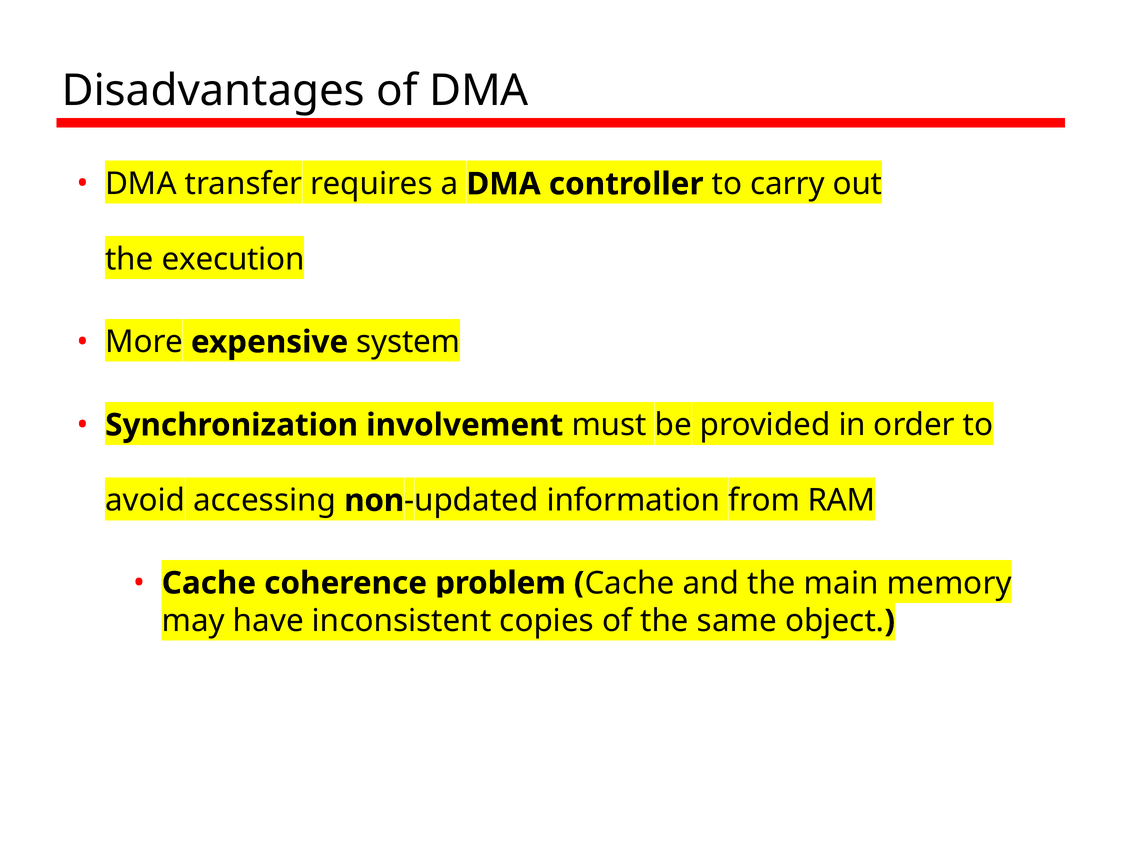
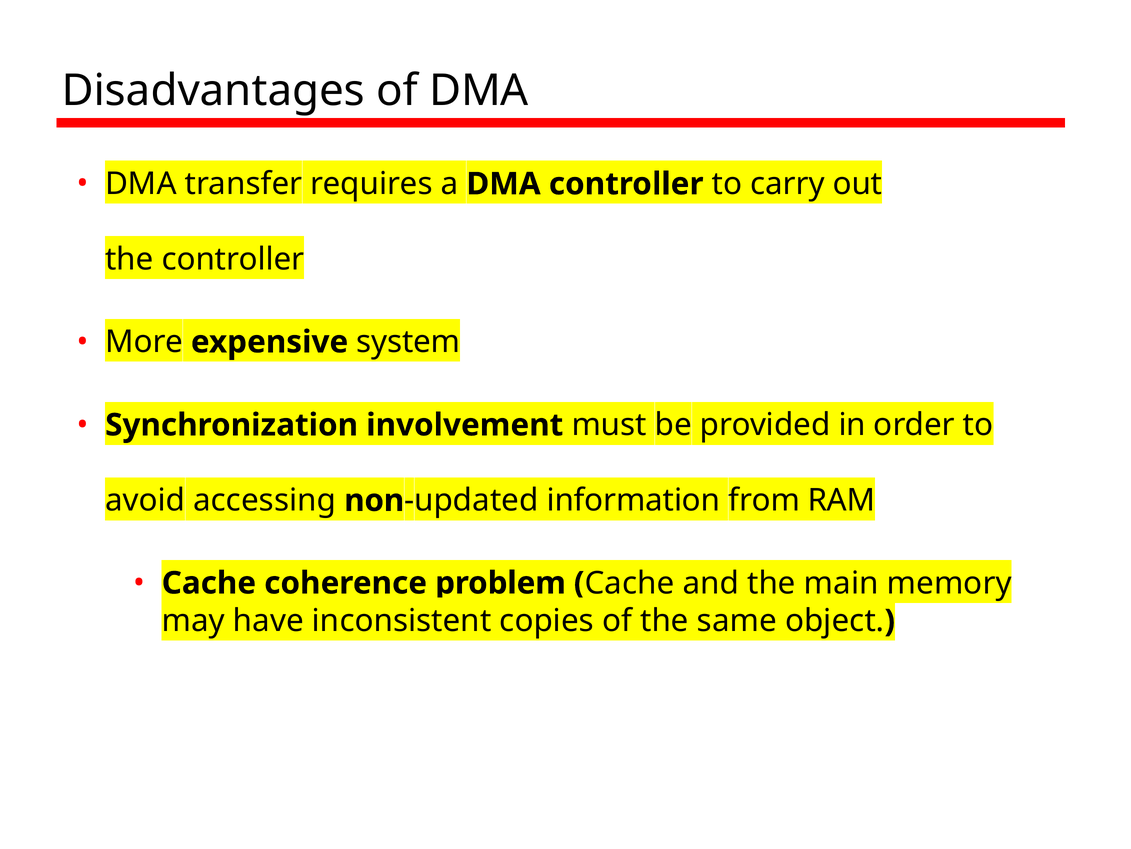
the execution: execution -> controller
